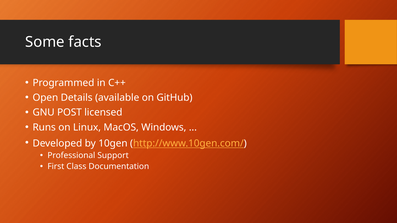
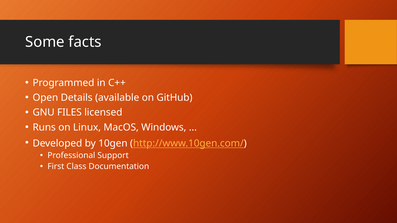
POST: POST -> FILES
